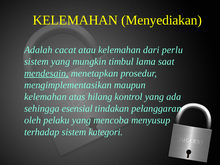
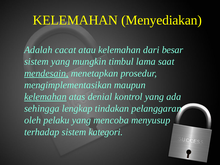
perlu: perlu -> besar
kelemahan at (45, 97) underline: none -> present
hilang: hilang -> denial
esensial: esensial -> lengkap
